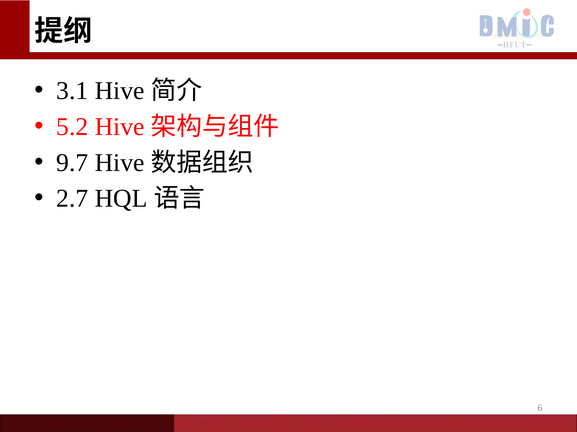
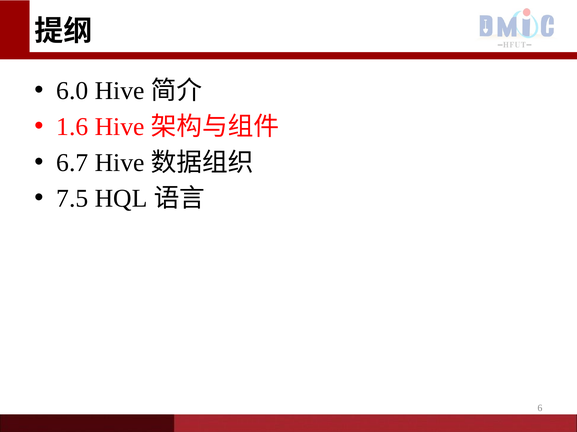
3.1: 3.1 -> 6.0
5.2: 5.2 -> 1.6
9.7: 9.7 -> 6.7
2.7: 2.7 -> 7.5
